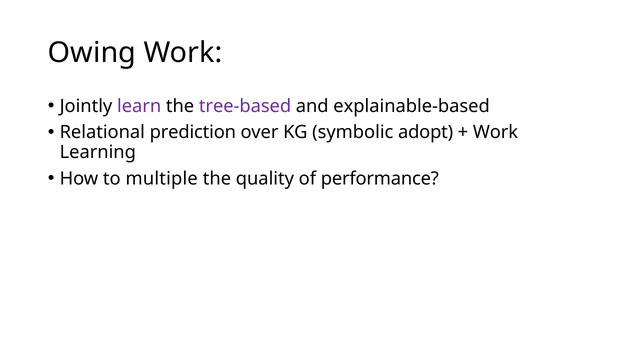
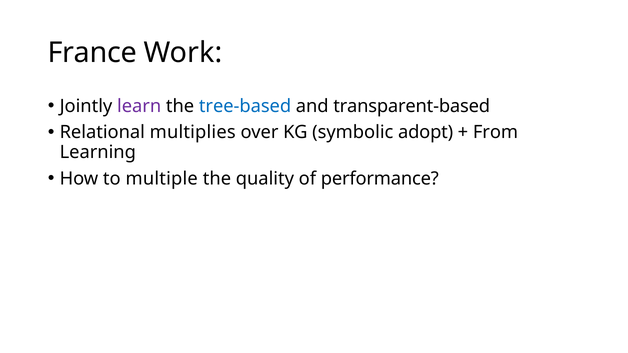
Owing: Owing -> France
tree-based colour: purple -> blue
explainable-based: explainable-based -> transparent-based
prediction: prediction -> multiplies
Work at (496, 133): Work -> From
